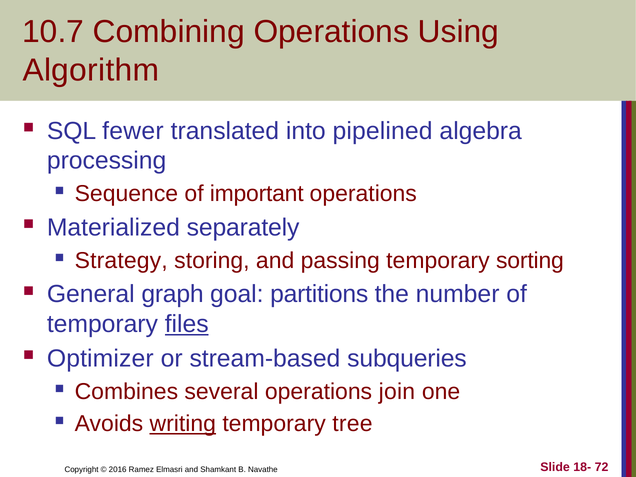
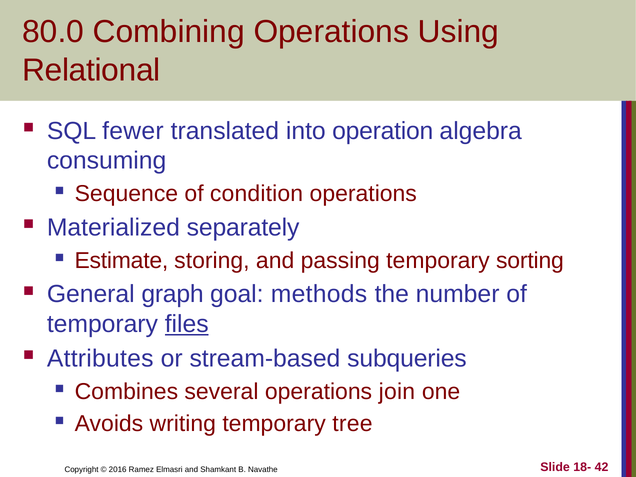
10.7: 10.7 -> 80.0
Algorithm: Algorithm -> Relational
pipelined: pipelined -> operation
processing: processing -> consuming
important: important -> condition
Strategy: Strategy -> Estimate
partitions: partitions -> methods
Optimizer: Optimizer -> Attributes
writing underline: present -> none
72: 72 -> 42
